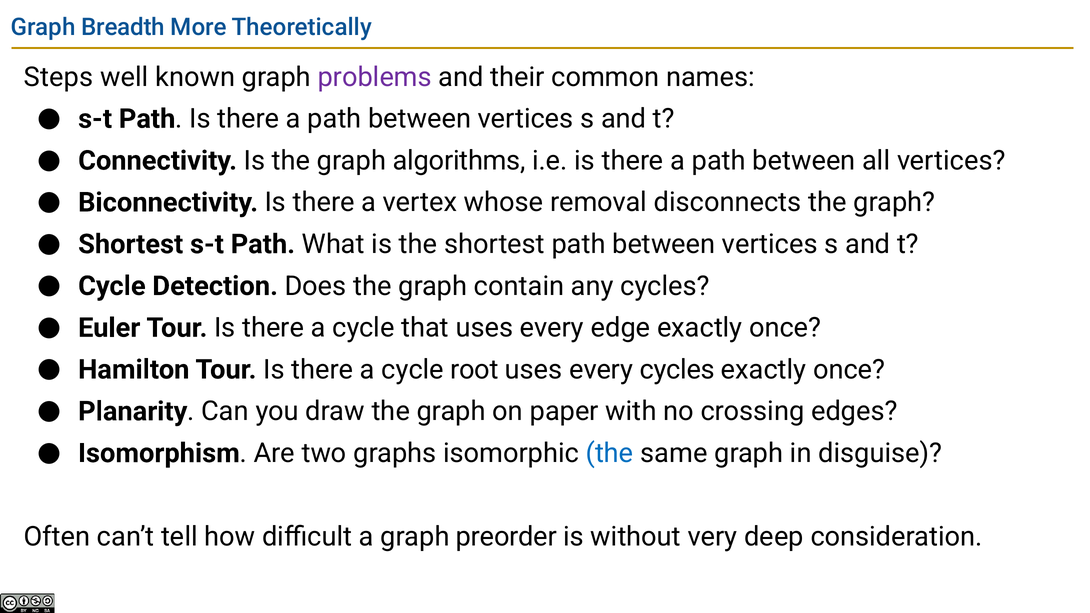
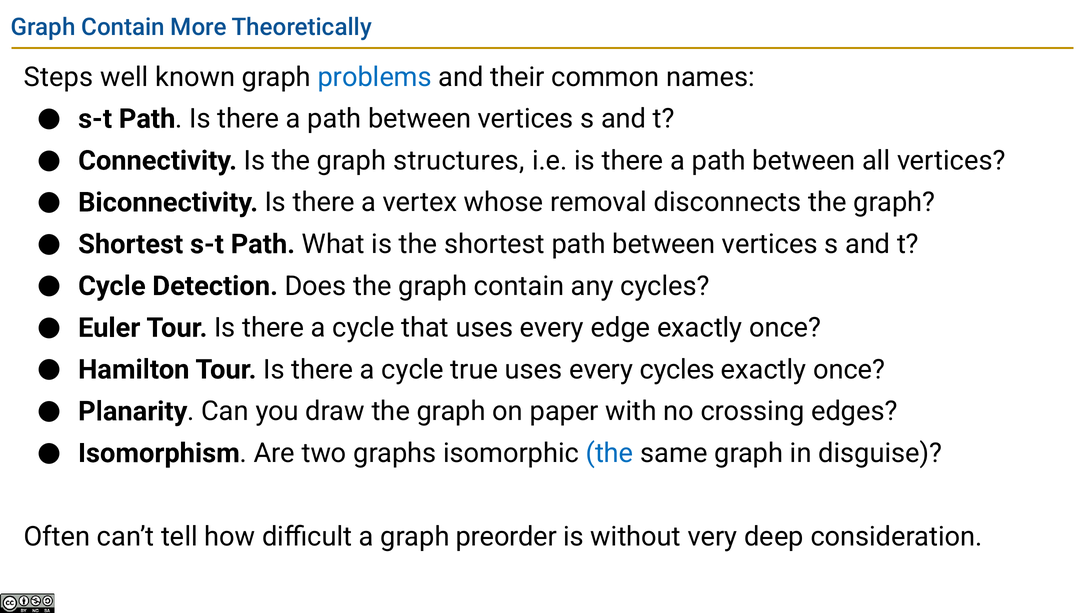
Breadth at (123, 27): Breadth -> Contain
problems colour: purple -> blue
algorithms: algorithms -> structures
root: root -> true
